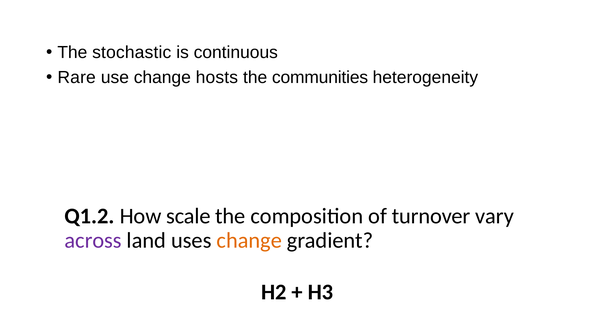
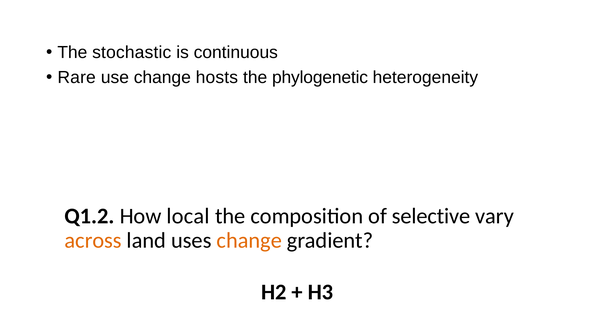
communities: communities -> phylogenetic
scale: scale -> local
turnover: turnover -> selective
across colour: purple -> orange
